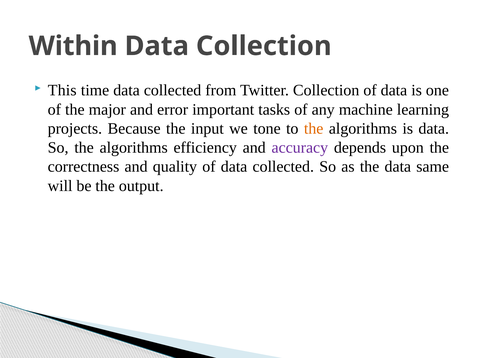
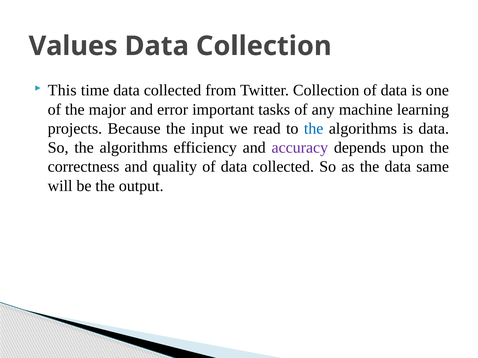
Within: Within -> Values
tone: tone -> read
the at (314, 129) colour: orange -> blue
